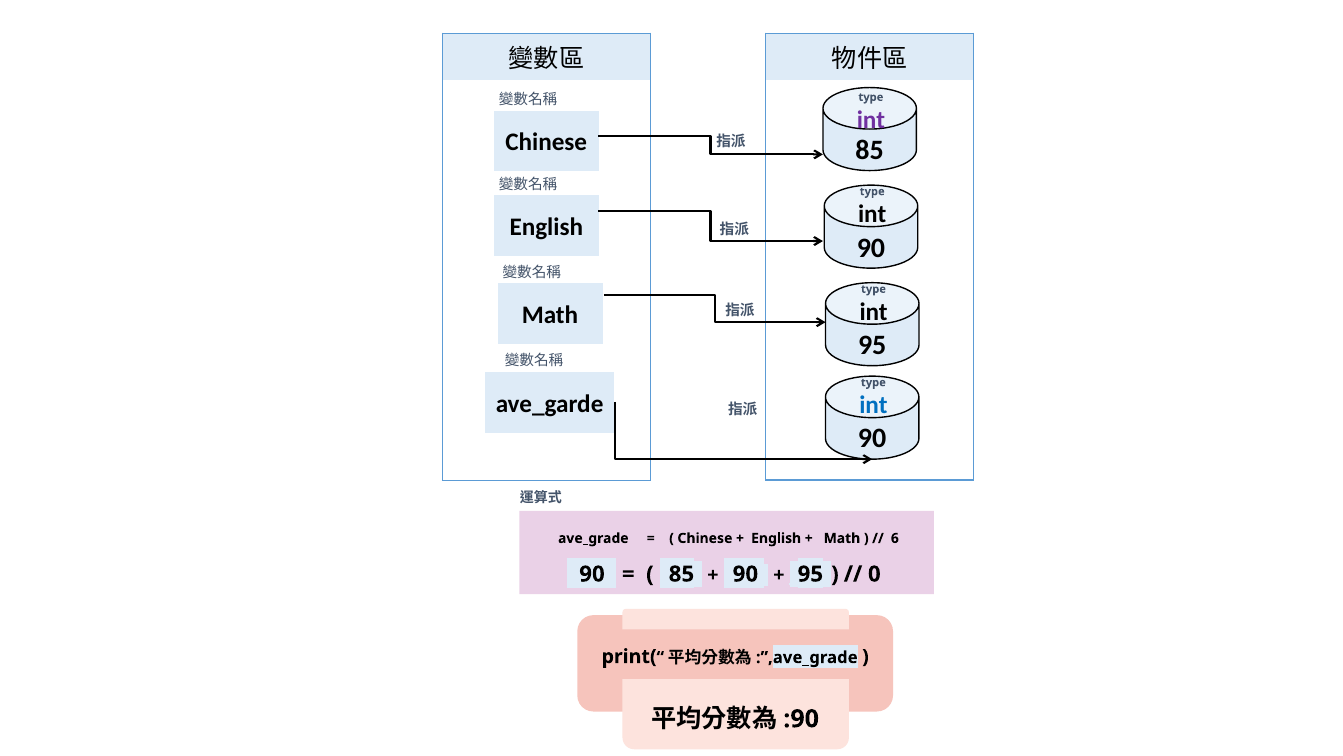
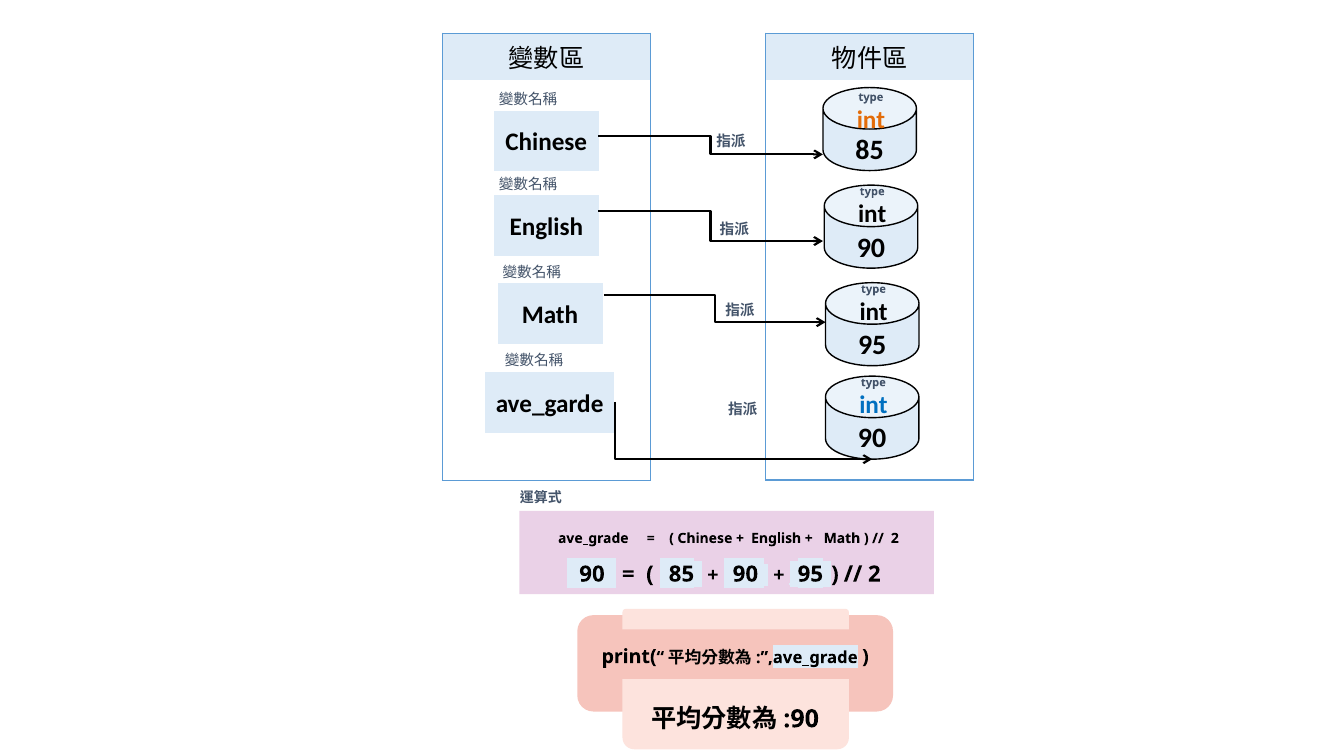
int at (871, 120) colour: purple -> orange
6 at (895, 538): 6 -> 2
0 at (874, 574): 0 -> 2
